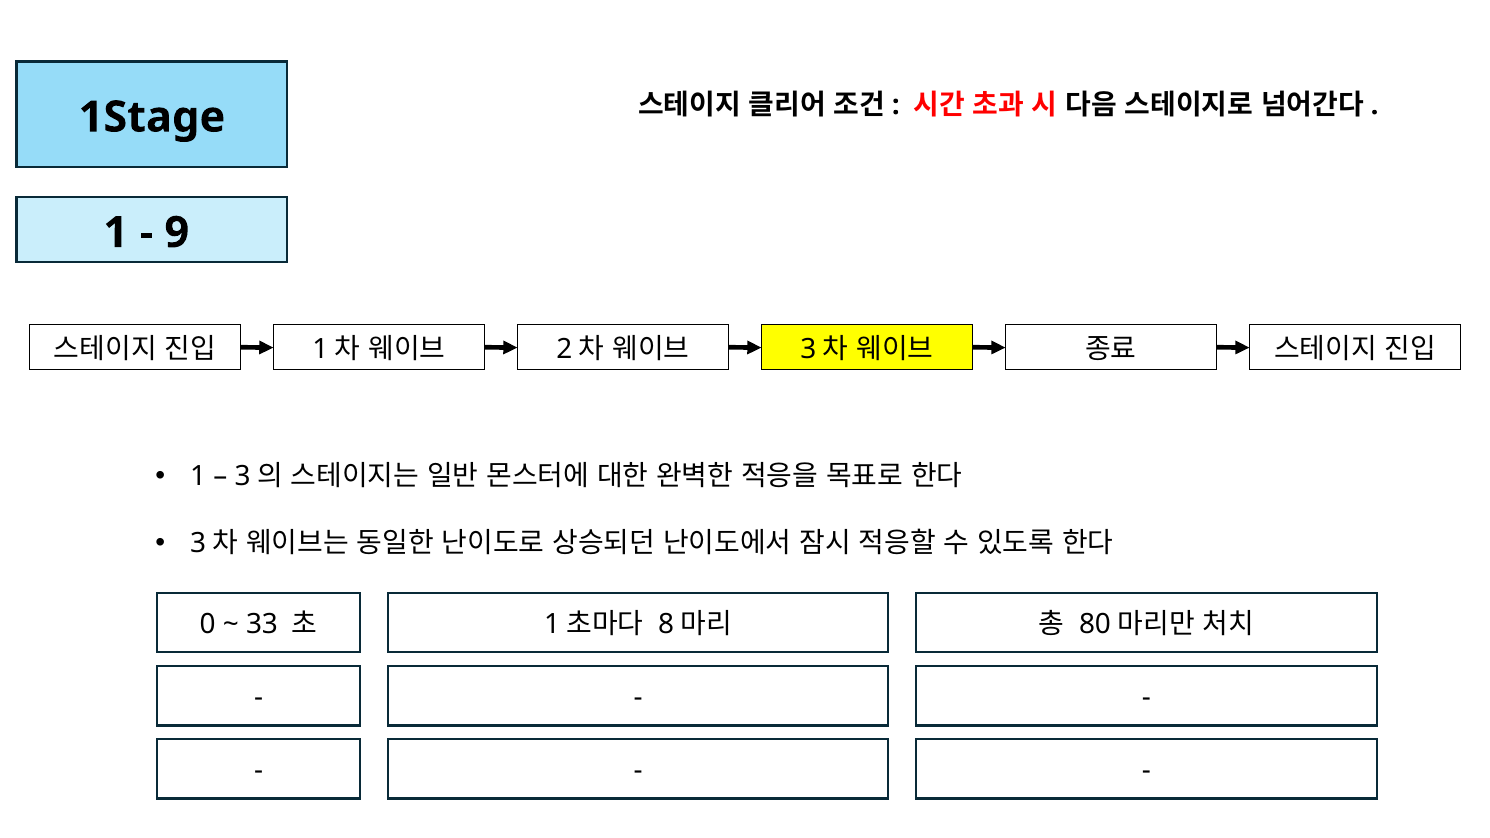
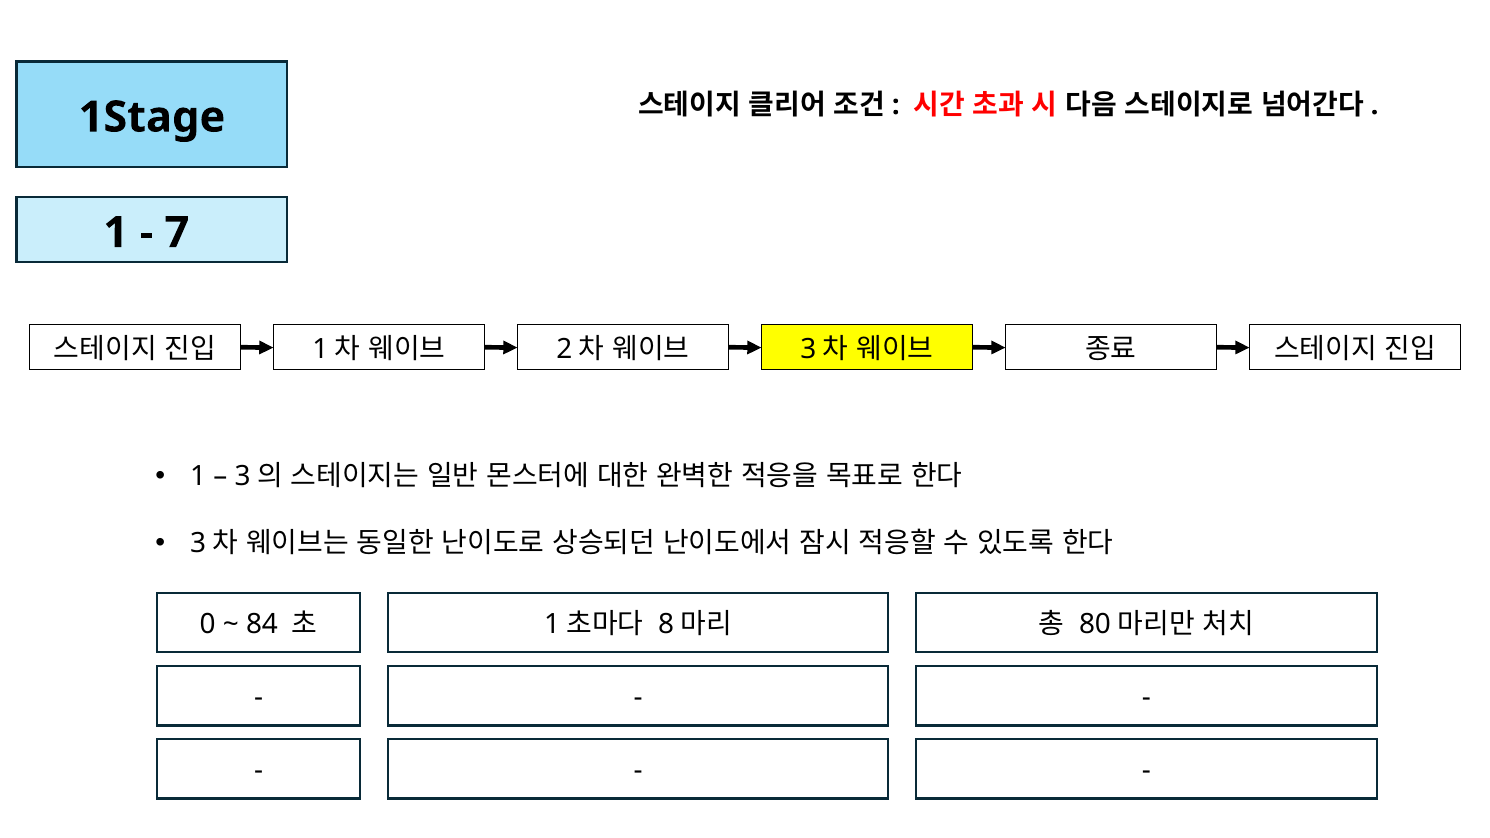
9: 9 -> 7
33: 33 -> 84
